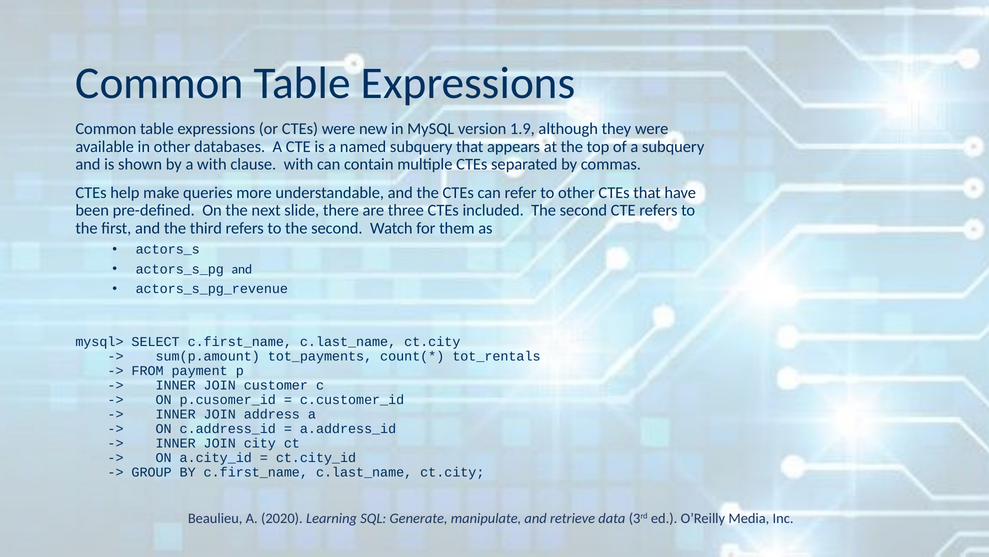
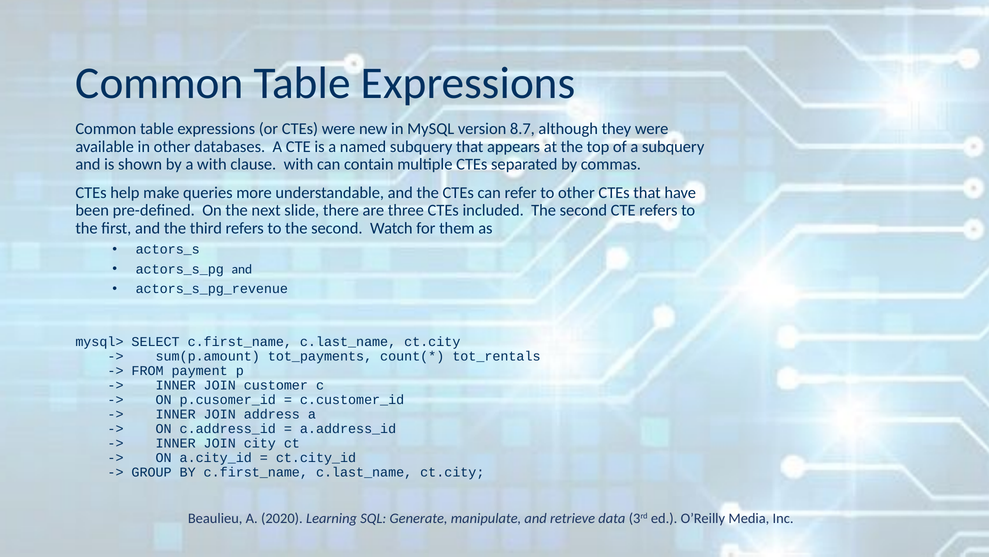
1.9: 1.9 -> 8.7
